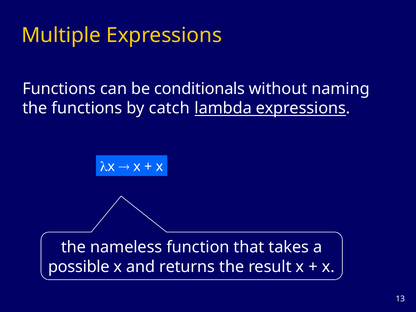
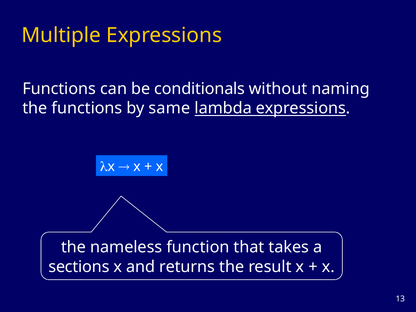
catch: catch -> same
possible: possible -> sections
